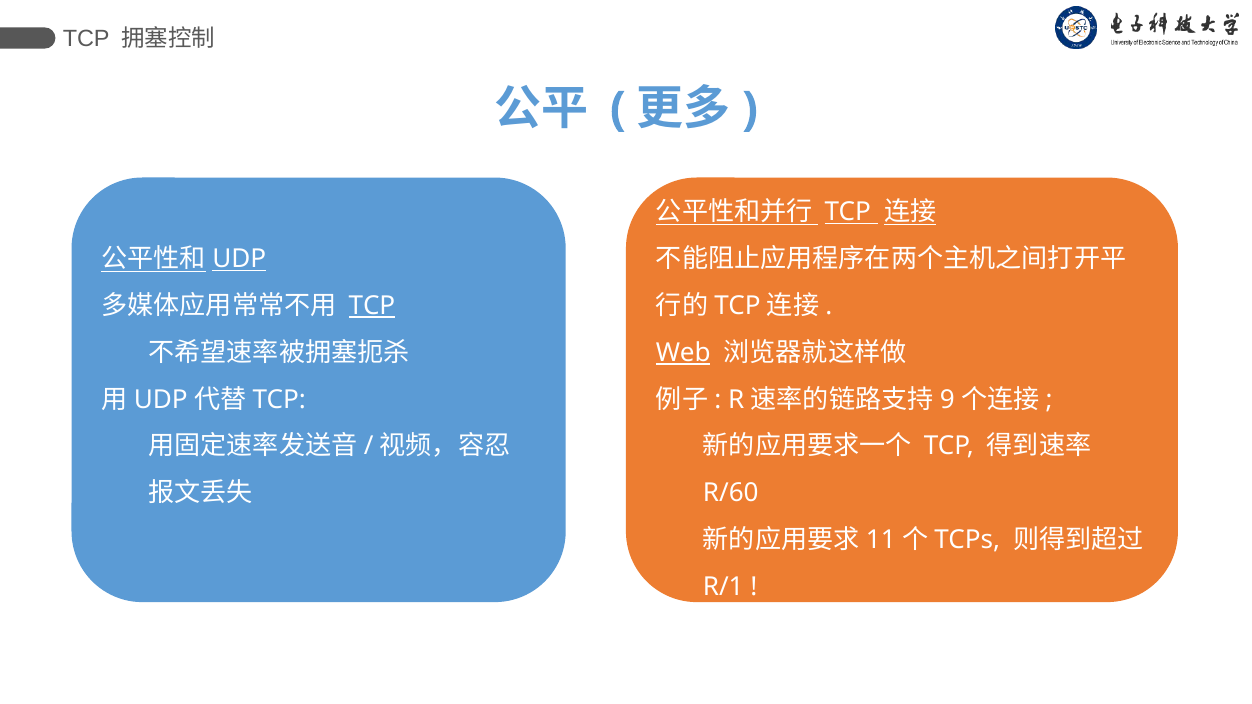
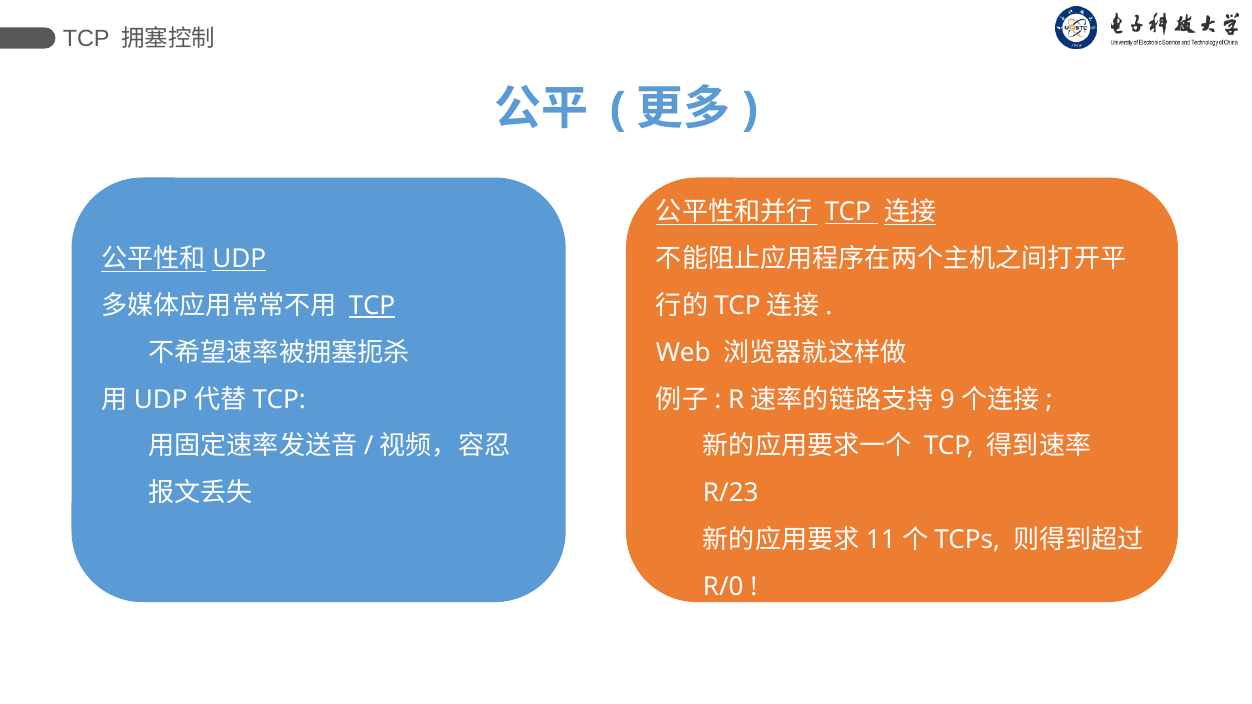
Web underline: present -> none
R/60: R/60 -> R/23
R/1: R/1 -> R/0
